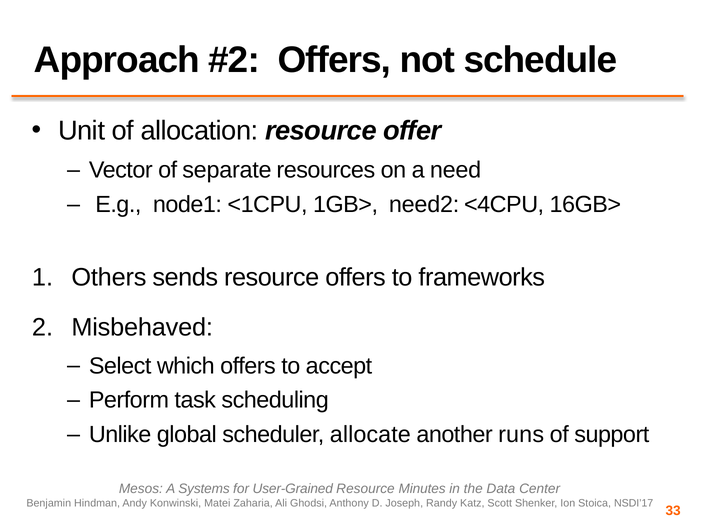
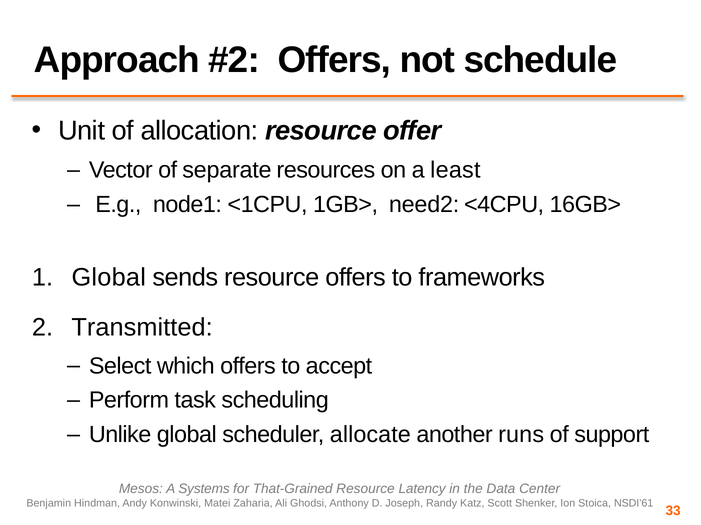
need: need -> least
Others at (109, 278): Others -> Global
Misbehaved: Misbehaved -> Transmitted
User-Grained: User-Grained -> That-Grained
Minutes: Minutes -> Latency
NSDI’17: NSDI’17 -> NSDI’61
